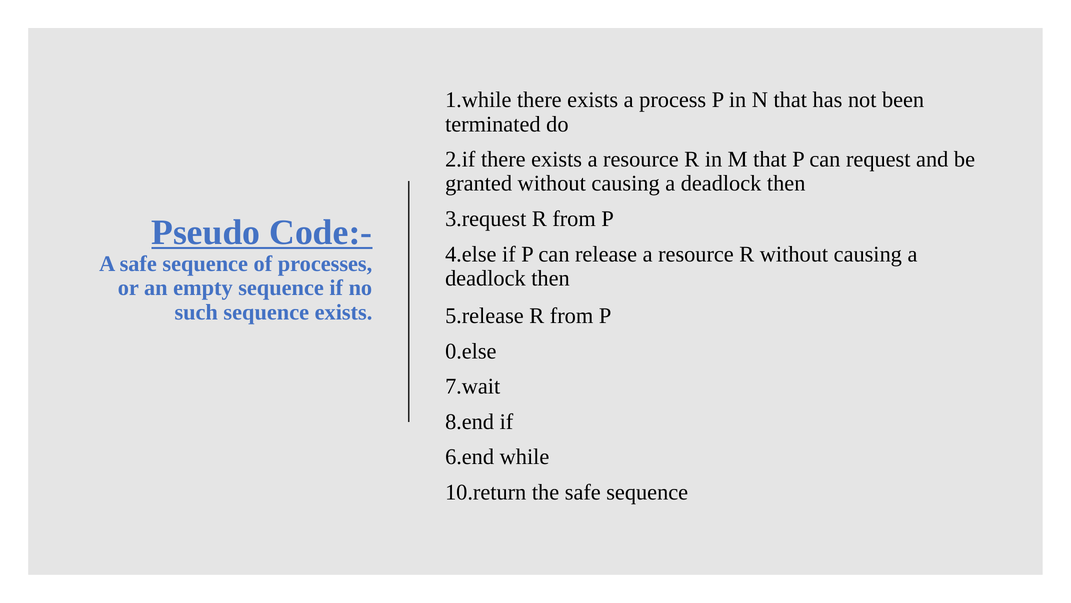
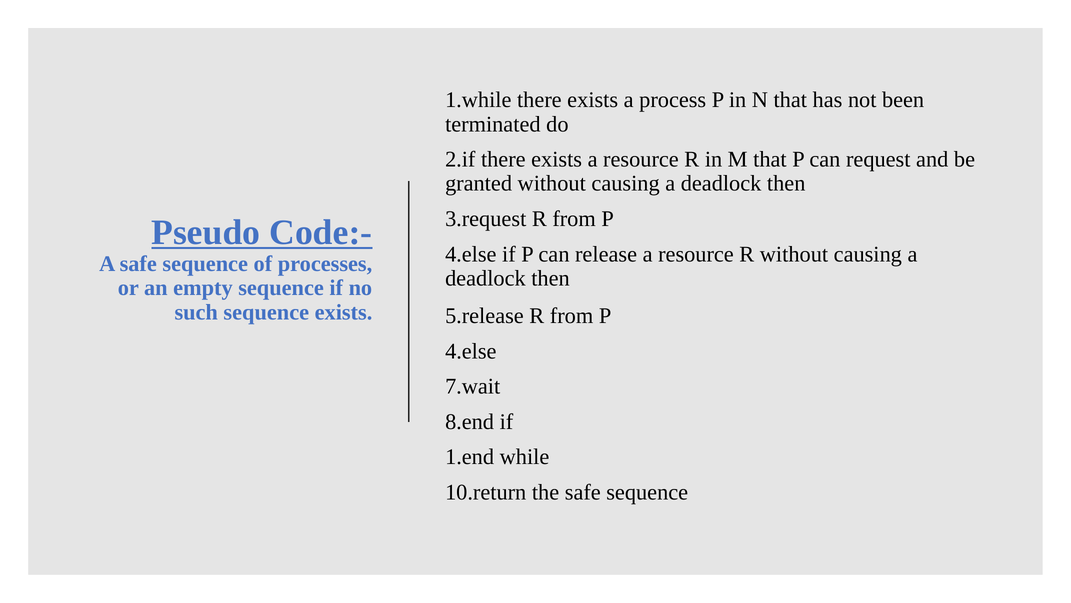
0.else at (471, 351): 0.else -> 4.else
6.end: 6.end -> 1.end
